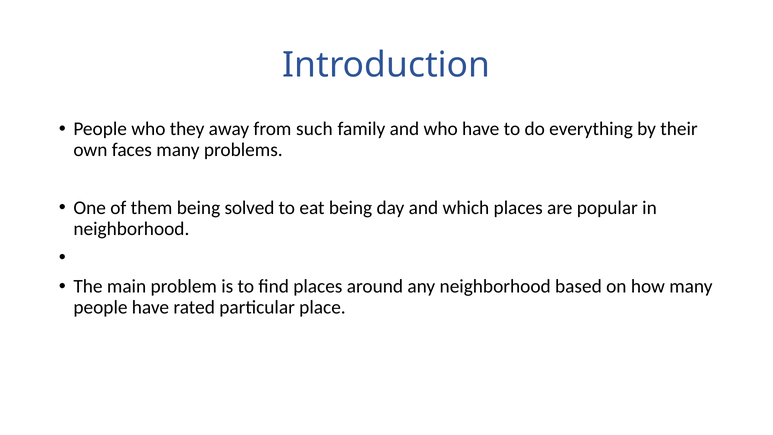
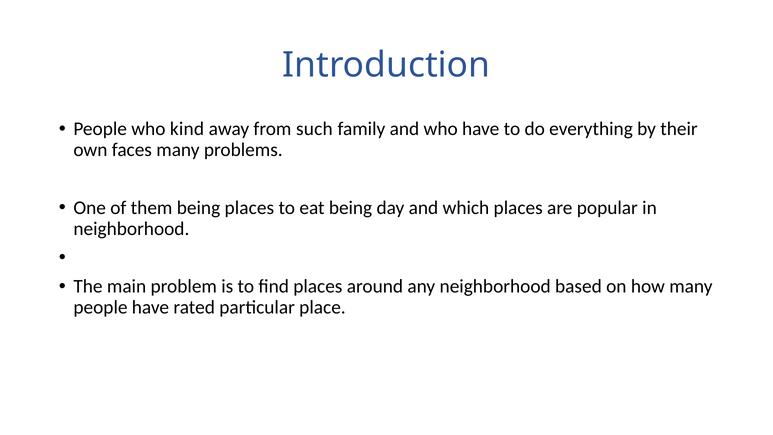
they: they -> kind
being solved: solved -> places
